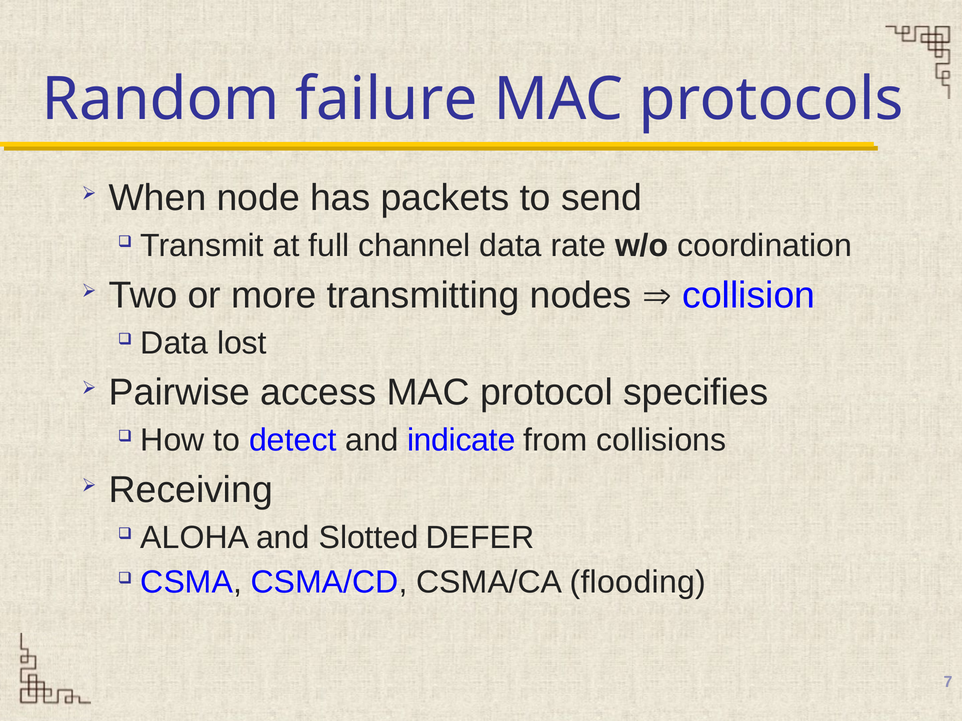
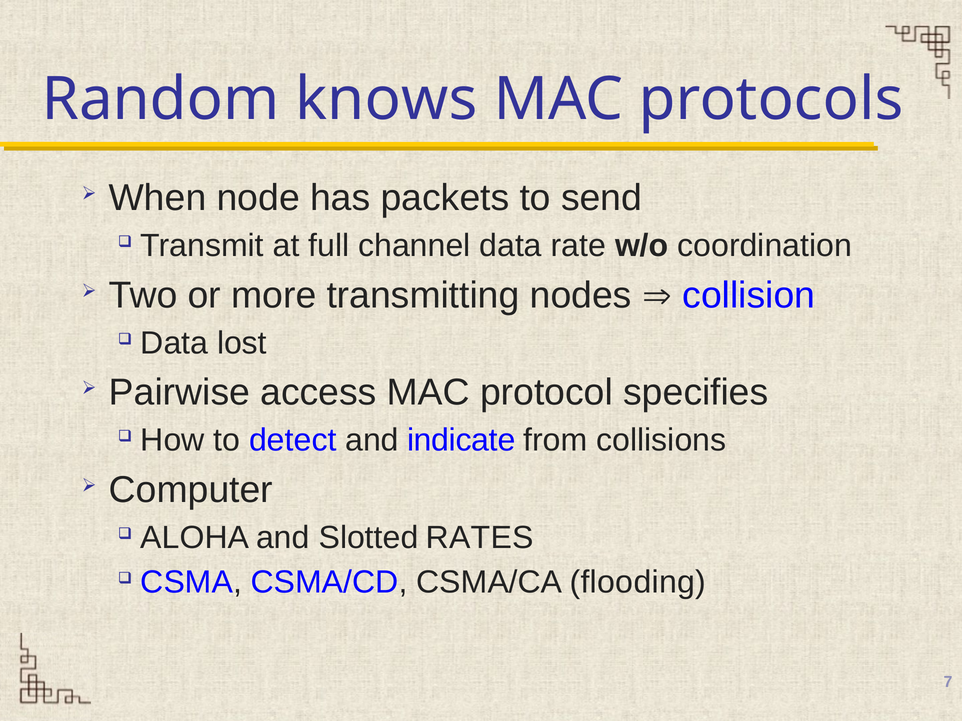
failure: failure -> knows
Receiving: Receiving -> Computer
DEFER: DEFER -> RATES
